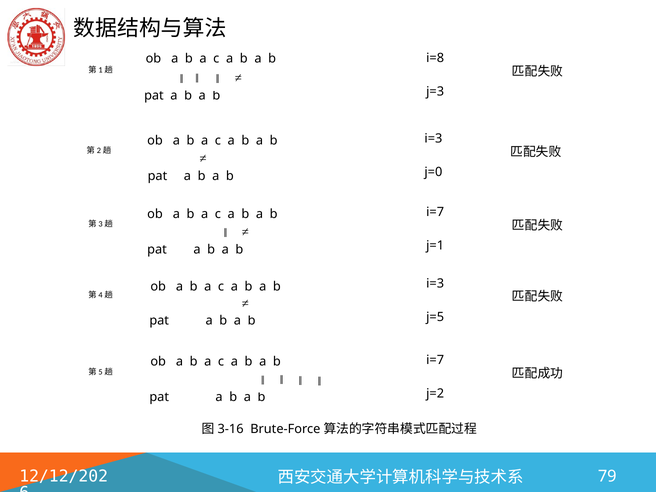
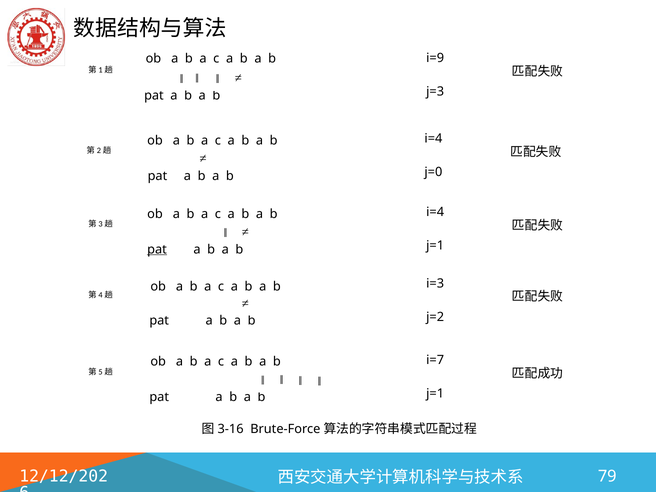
i=8: i=8 -> i=9
i=3 at (433, 139): i=3 -> i=4
i=7 at (435, 212): i=7 -> i=4
pat at (157, 249) underline: none -> present
j=5: j=5 -> j=2
j=2 at (435, 393): j=2 -> j=1
